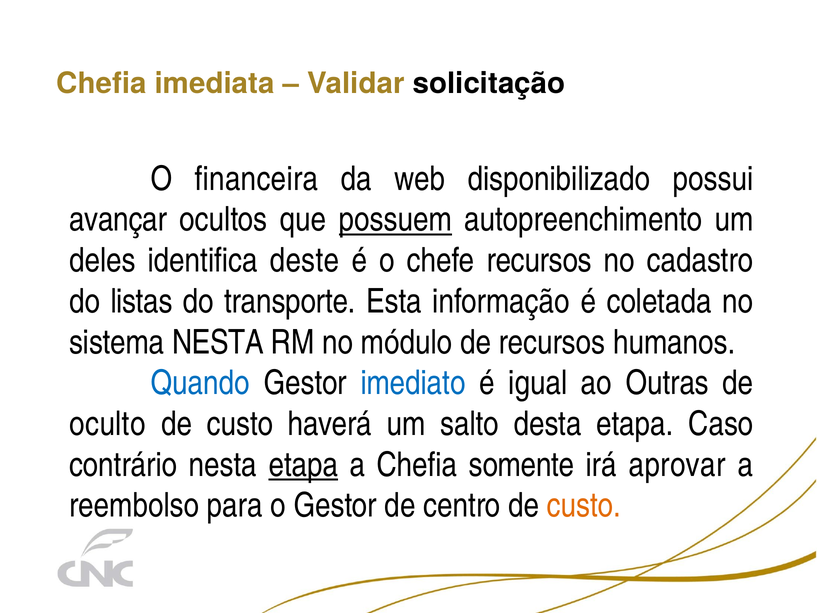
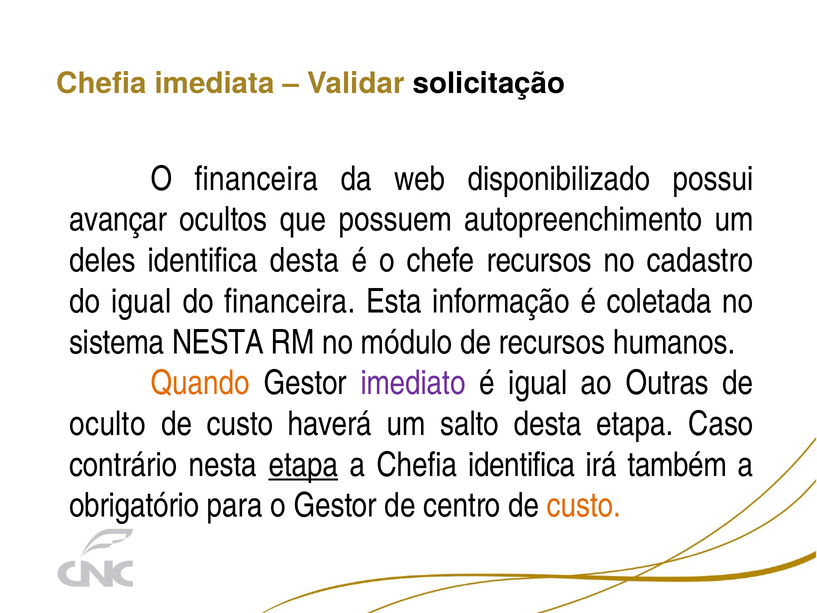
possuem underline: present -> none
identifica deste: deste -> desta
do listas: listas -> igual
do transporte: transporte -> financeira
Quando colour: blue -> orange
imediato colour: blue -> purple
Chefia somente: somente -> identifica
aprovar: aprovar -> também
reembolso: reembolso -> obrigatório
